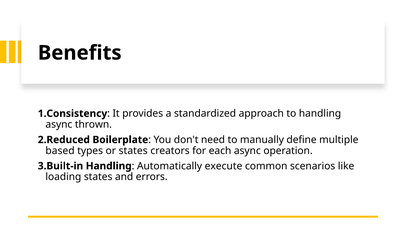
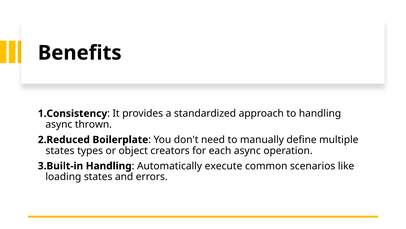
based at (60, 150): based -> states
or states: states -> object
